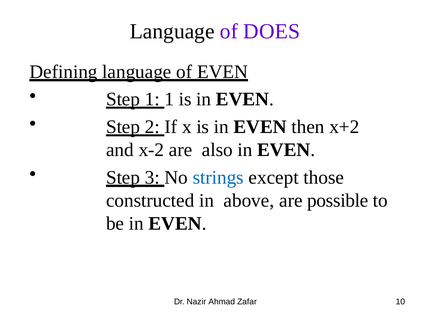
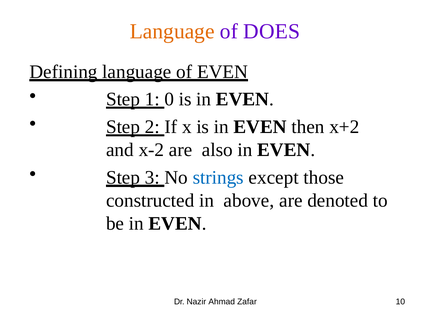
Language at (172, 31) colour: black -> orange
1 at (169, 99): 1 -> 0
possible: possible -> denoted
